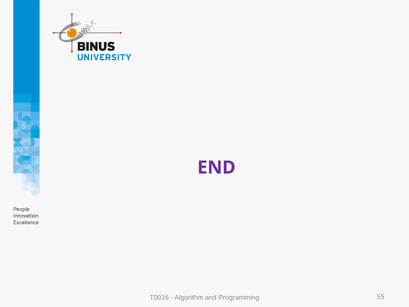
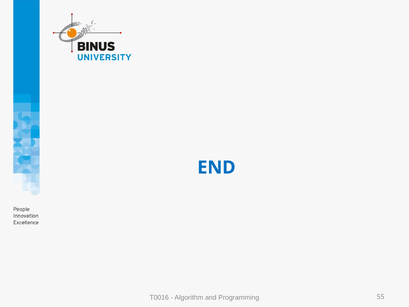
END colour: purple -> blue
